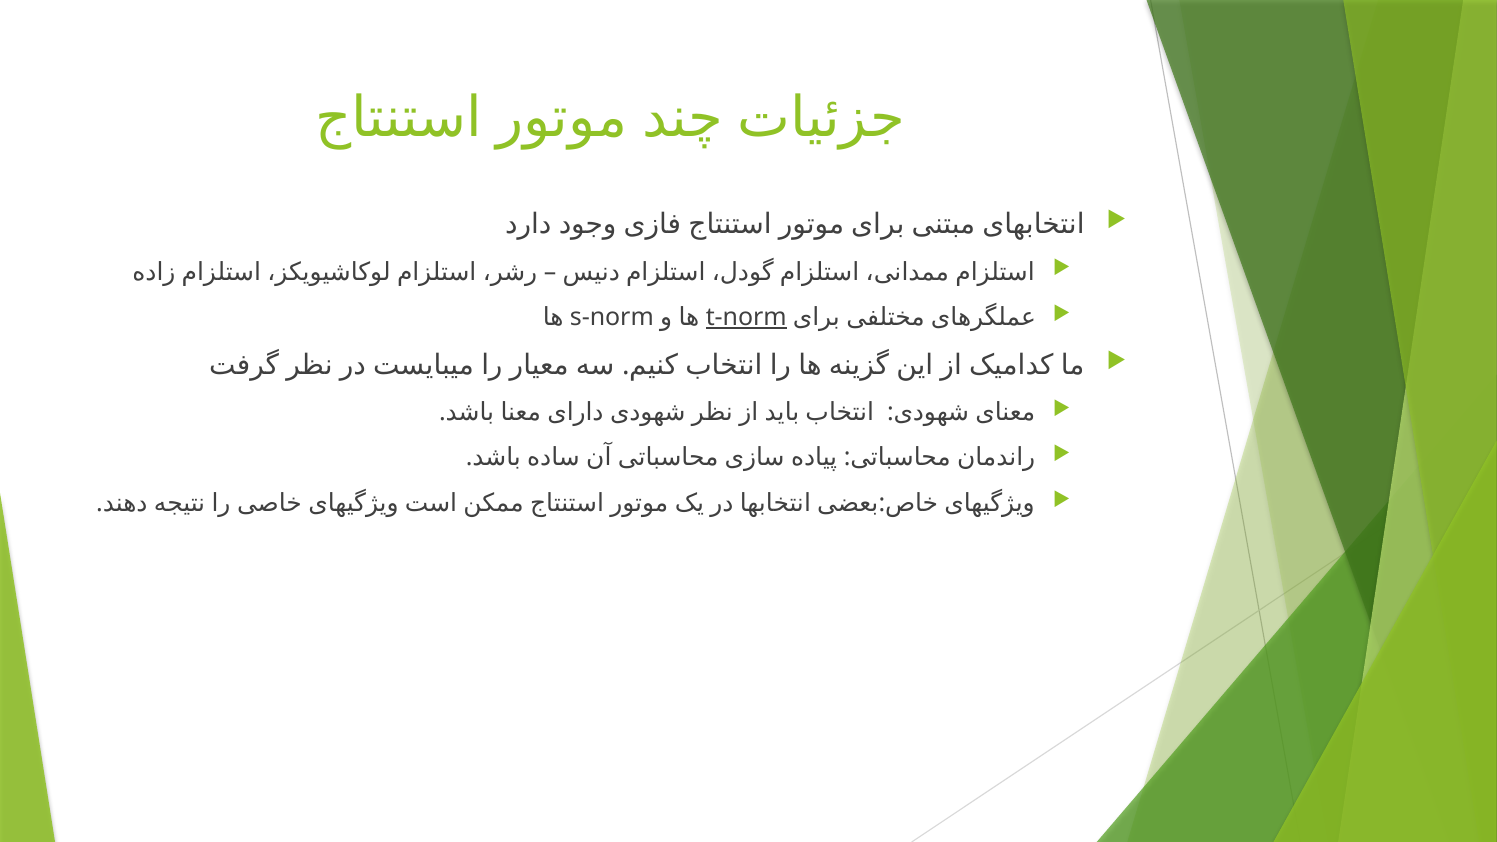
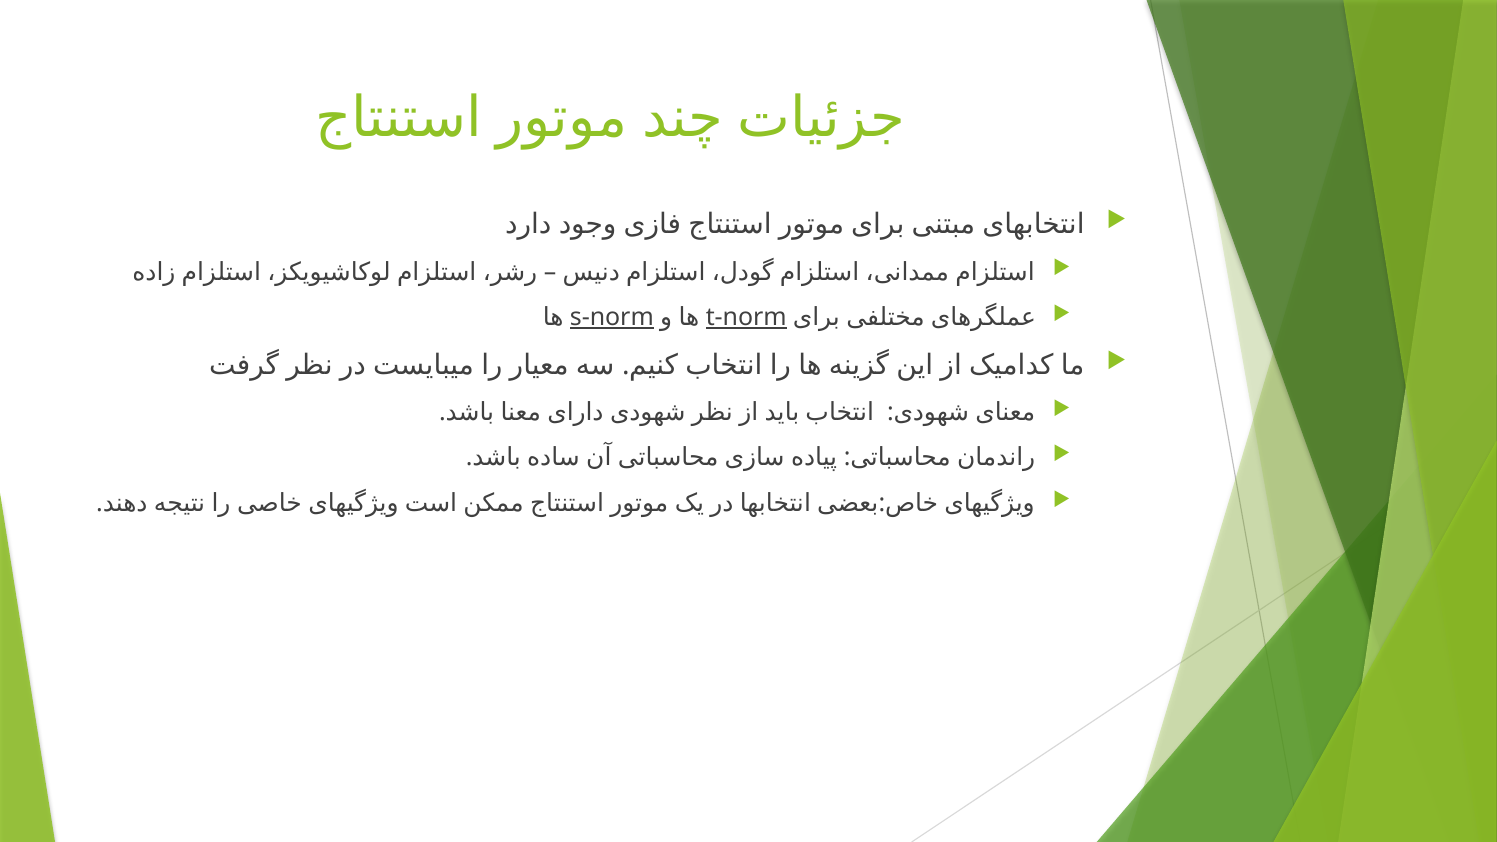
s-norm underline: none -> present
